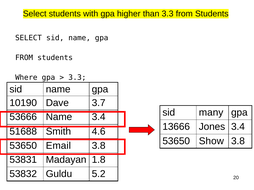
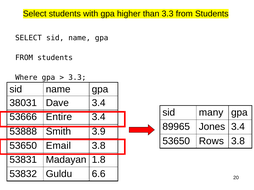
10190: 10190 -> 38031
Dave 3.7: 3.7 -> 3.4
53666 Name: Name -> Entire
13666: 13666 -> 89965
51688: 51688 -> 53888
4.6: 4.6 -> 3.9
Show: Show -> Rows
5.2: 5.2 -> 6.6
